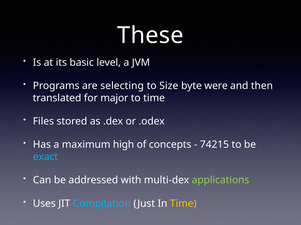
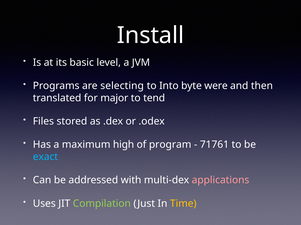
These: These -> Install
Size: Size -> Into
to time: time -> tend
concepts: concepts -> program
74215: 74215 -> 71761
applications colour: light green -> pink
Compilation colour: light blue -> light green
